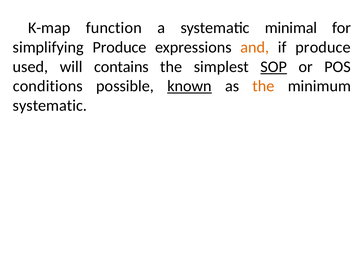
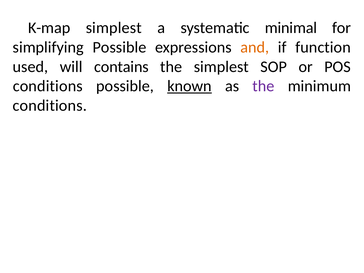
K-map function: function -> simplest
simplifying Produce: Produce -> Possible
if produce: produce -> function
SOP underline: present -> none
the at (263, 86) colour: orange -> purple
systematic at (50, 106): systematic -> conditions
